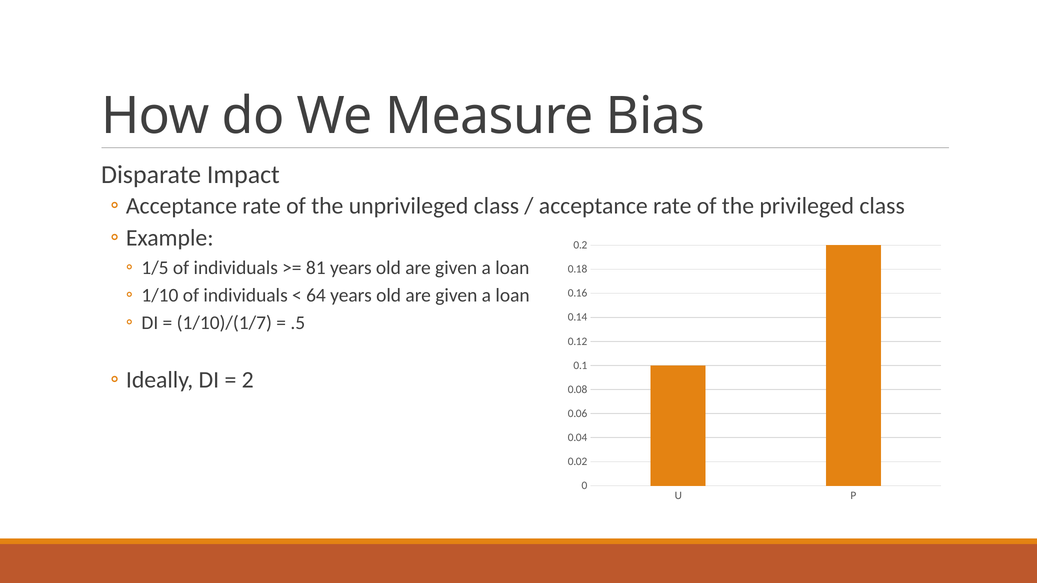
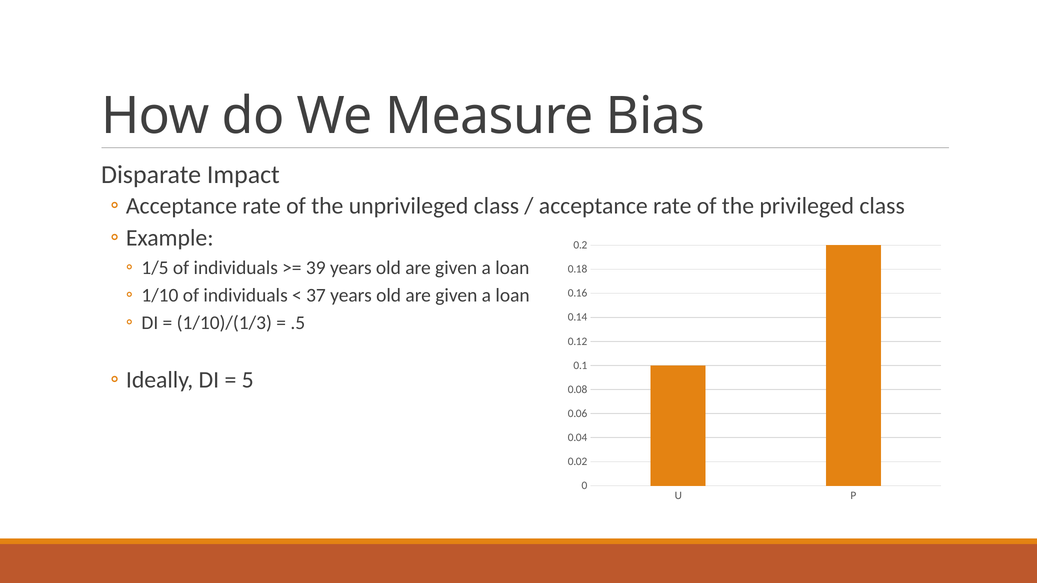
81: 81 -> 39
64: 64 -> 37
1/10)/(1/7: 1/10)/(1/7 -> 1/10)/(1/3
2: 2 -> 5
